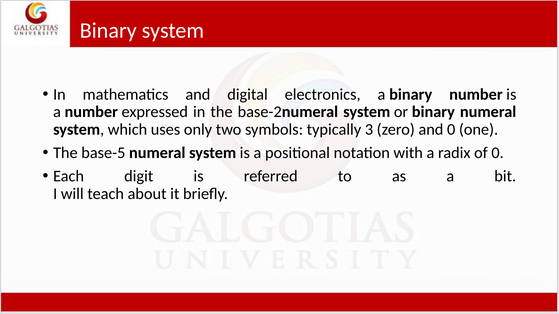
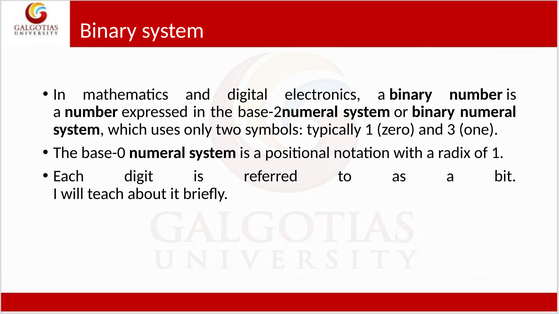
typically 3: 3 -> 1
and 0: 0 -> 3
base-5: base-5 -> base-0
of 0: 0 -> 1
